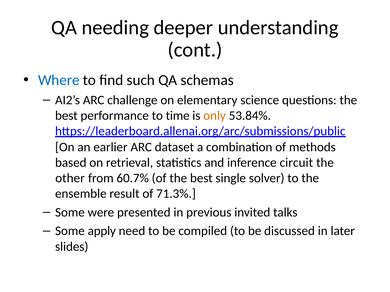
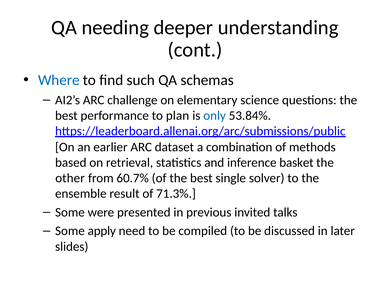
time: time -> plan
only colour: orange -> blue
circuit: circuit -> basket
